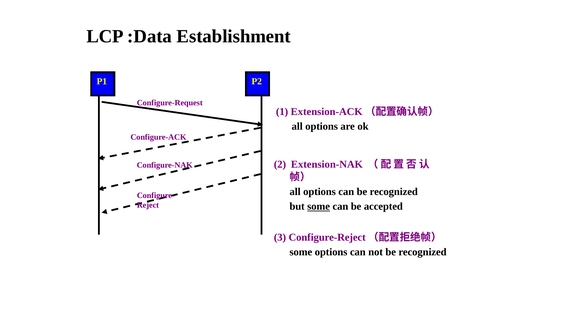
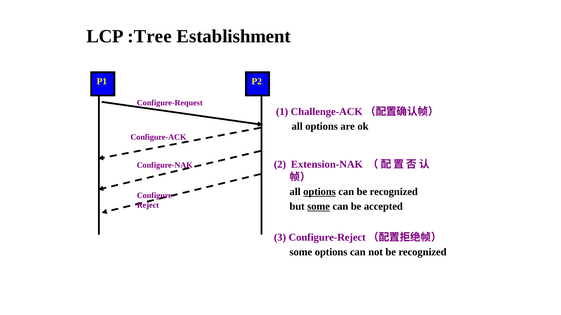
:Data: :Data -> :Tree
Extension-ACK: Extension-ACK -> Challenge-ACK
options at (320, 192) underline: none -> present
